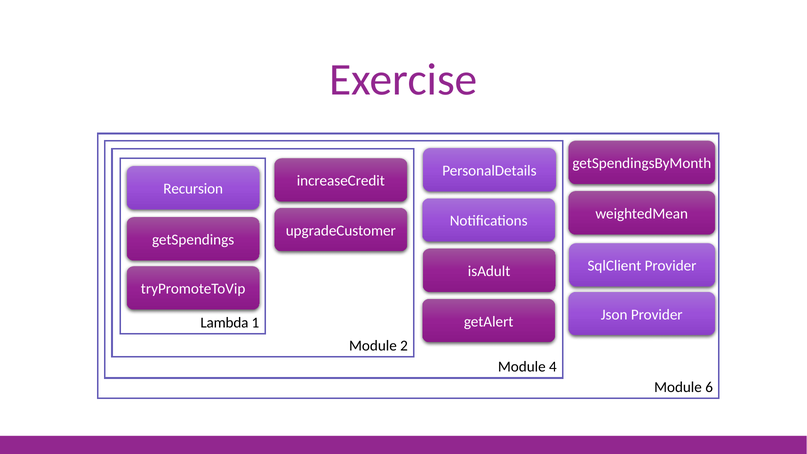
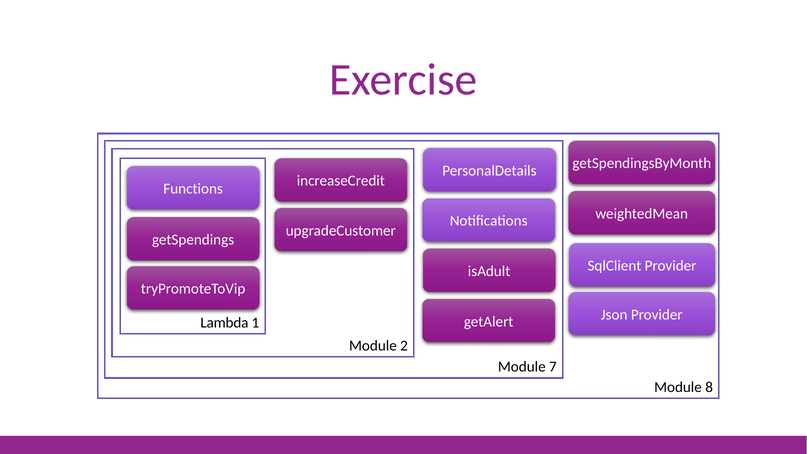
Recursion: Recursion -> Functions
4: 4 -> 7
6: 6 -> 8
